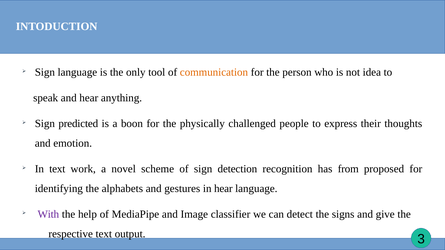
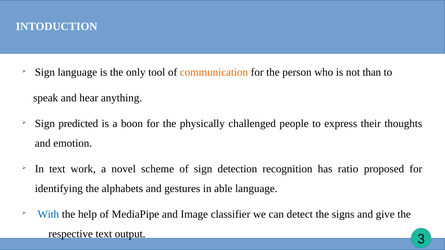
idea: idea -> than
from: from -> ratio
in hear: hear -> able
With colour: purple -> blue
